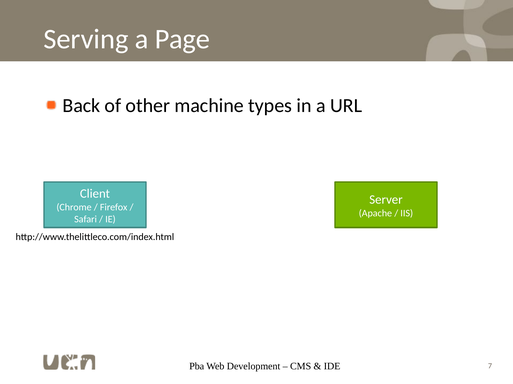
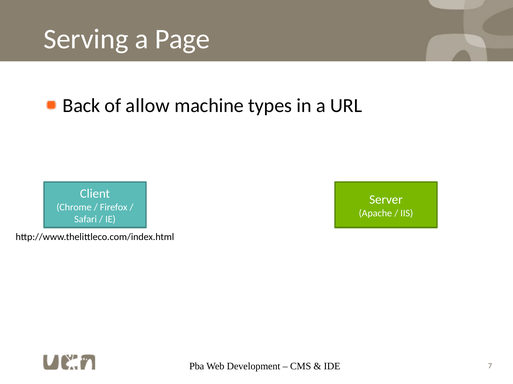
other: other -> allow
